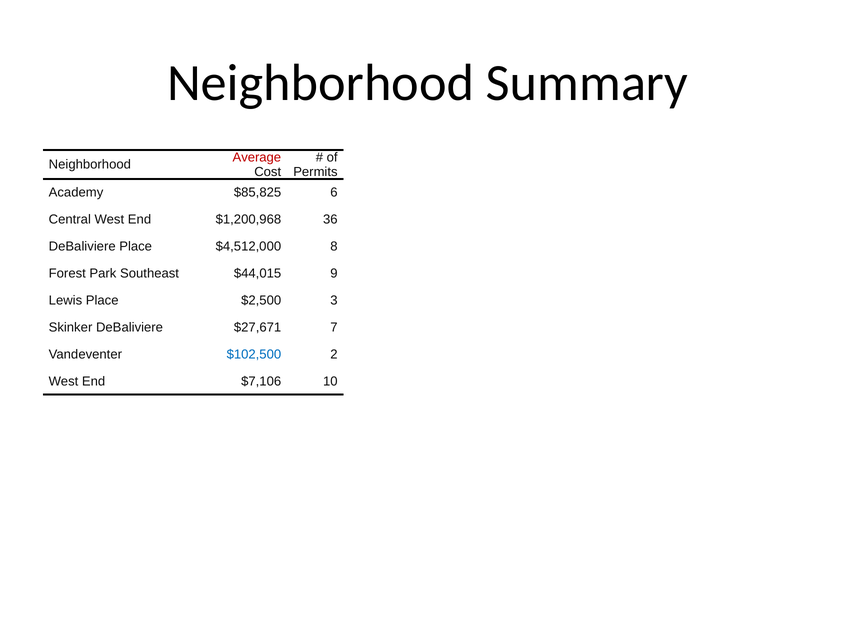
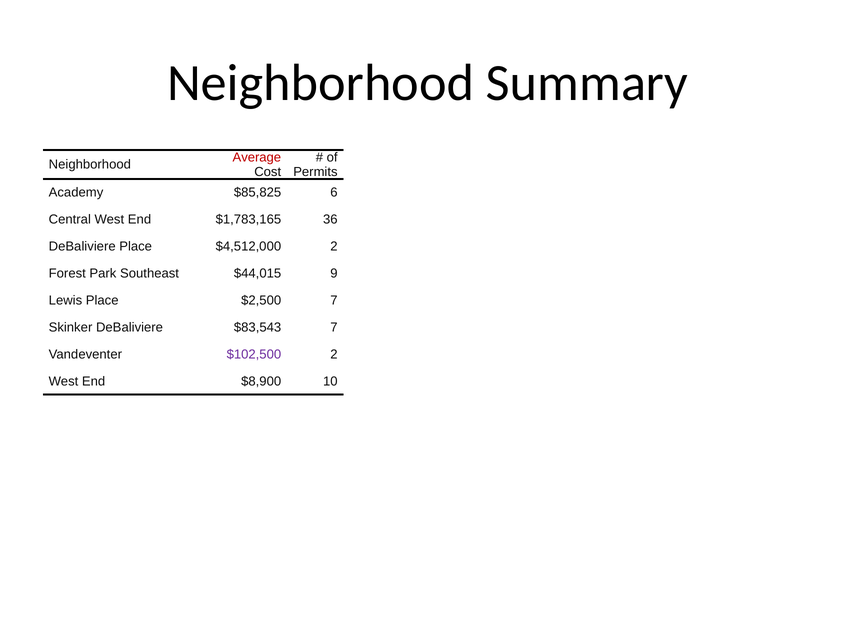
$1,200,968: $1,200,968 -> $1,783,165
$4,512,000 8: 8 -> 2
$2,500 3: 3 -> 7
$27,671: $27,671 -> $83,543
$102,500 colour: blue -> purple
$7,106: $7,106 -> $8,900
